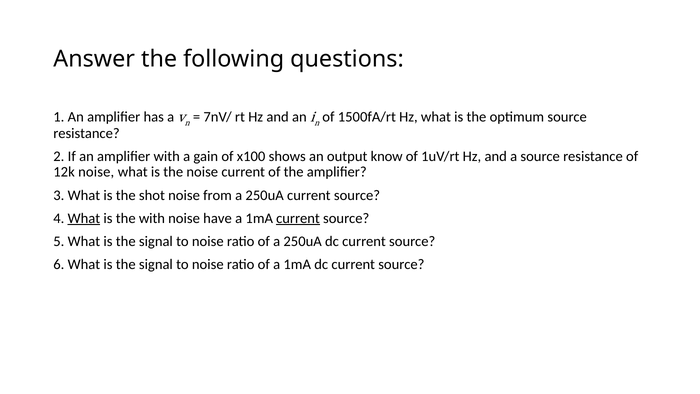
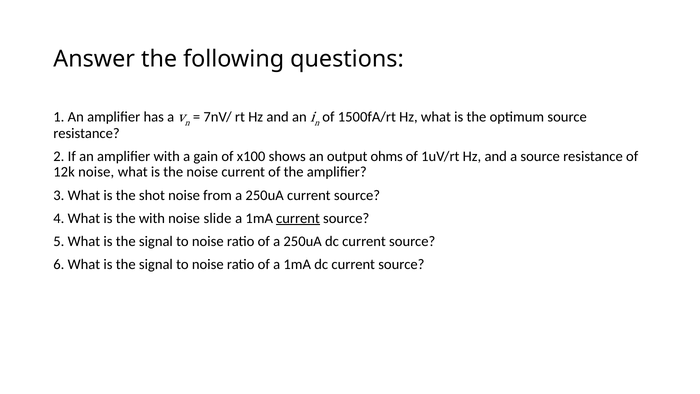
know: know -> ohms
What at (84, 218) underline: present -> none
have: have -> slide
